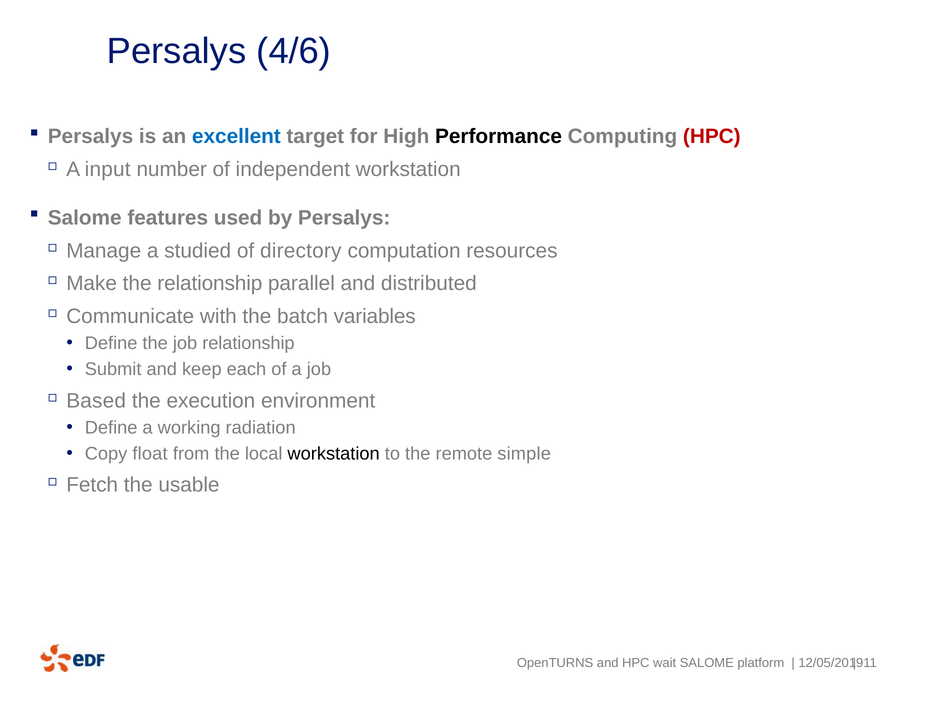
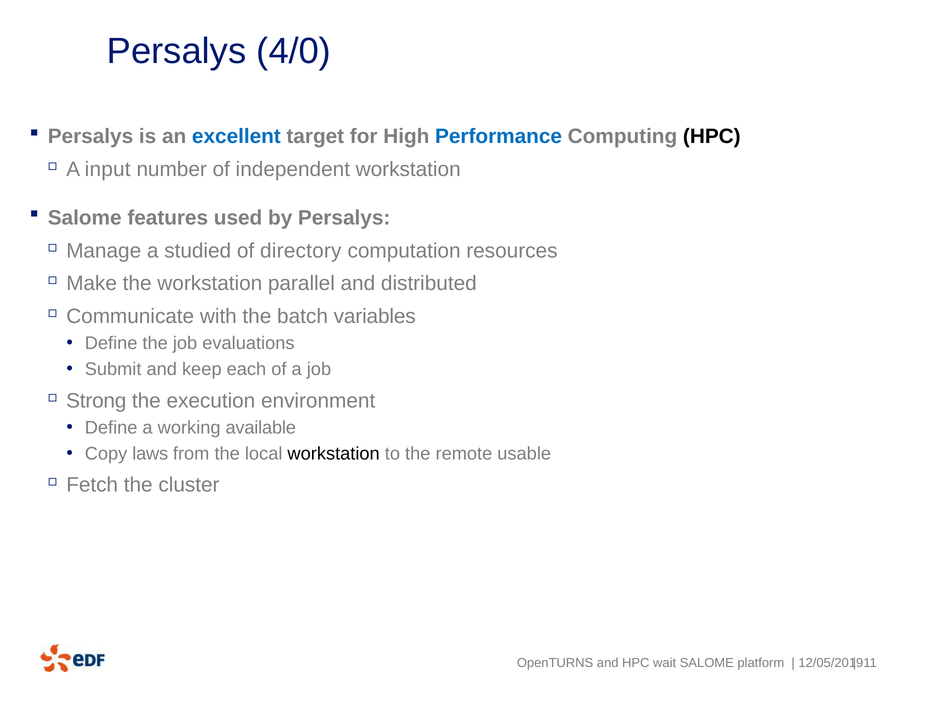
4/6: 4/6 -> 4/0
Performance colour: black -> blue
HPC at (712, 137) colour: red -> black
the relationship: relationship -> workstation
job relationship: relationship -> evaluations
Based: Based -> Strong
radiation: radiation -> available
float: float -> laws
simple: simple -> usable
usable: usable -> cluster
